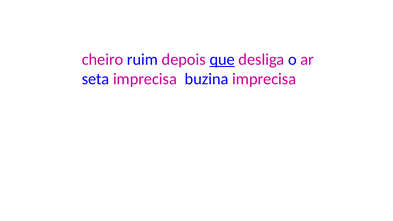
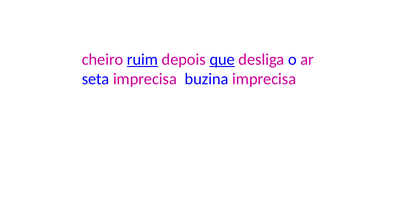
ruim underline: none -> present
